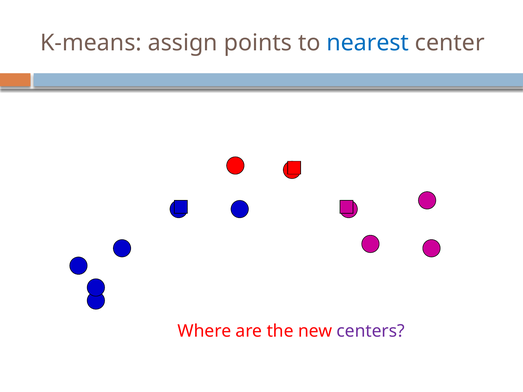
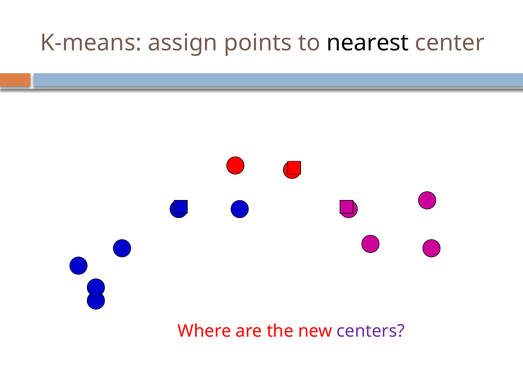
nearest colour: blue -> black
